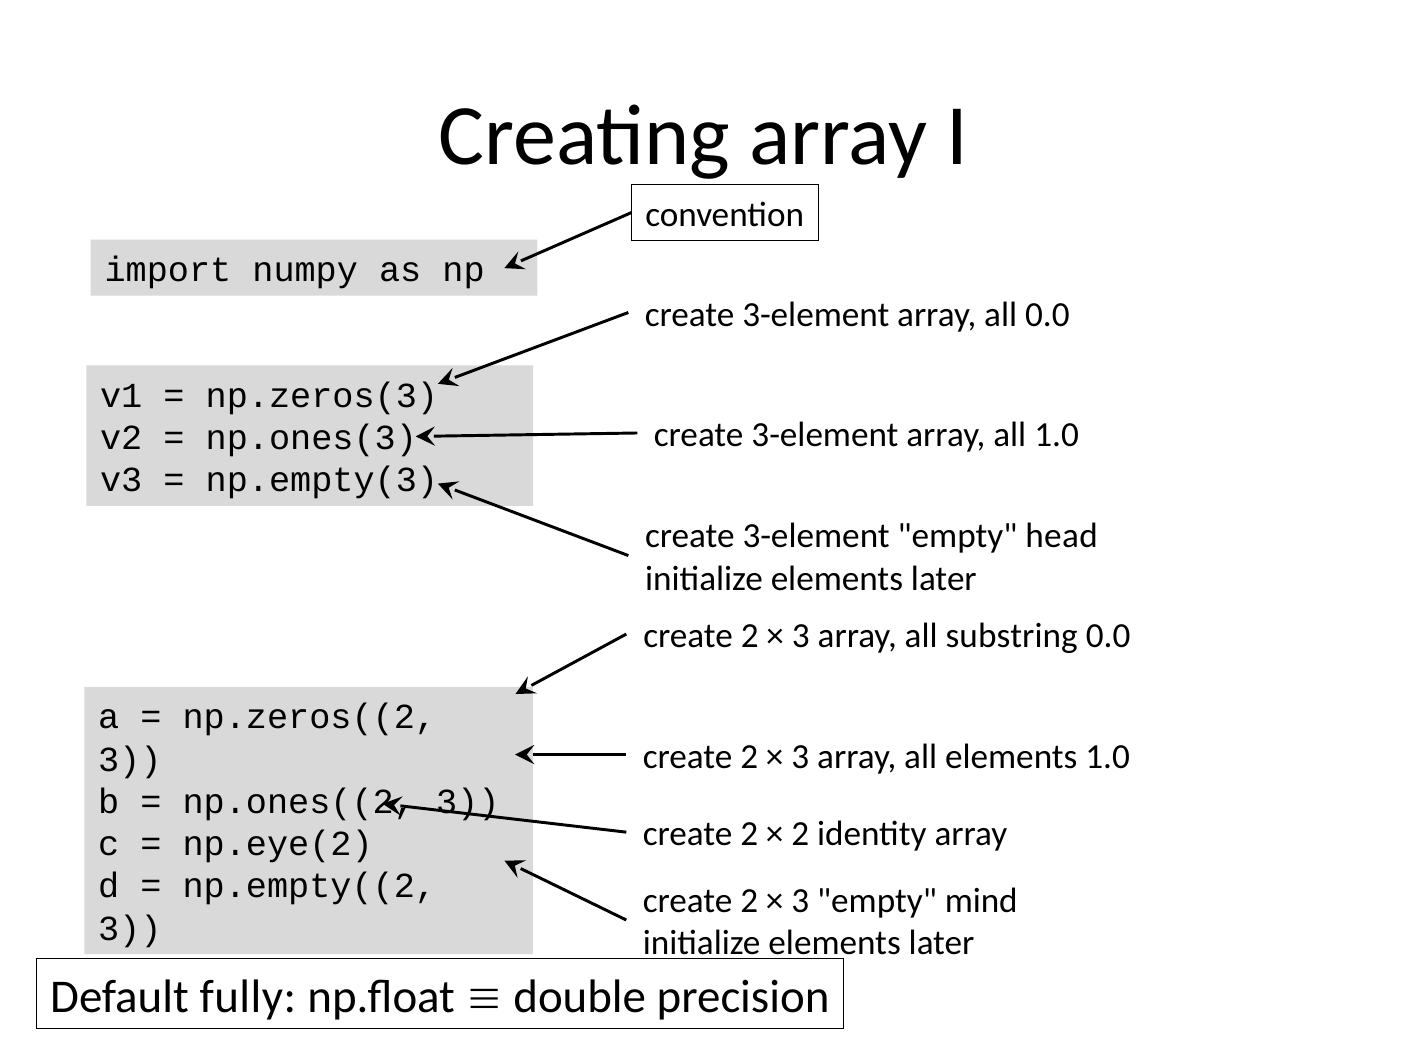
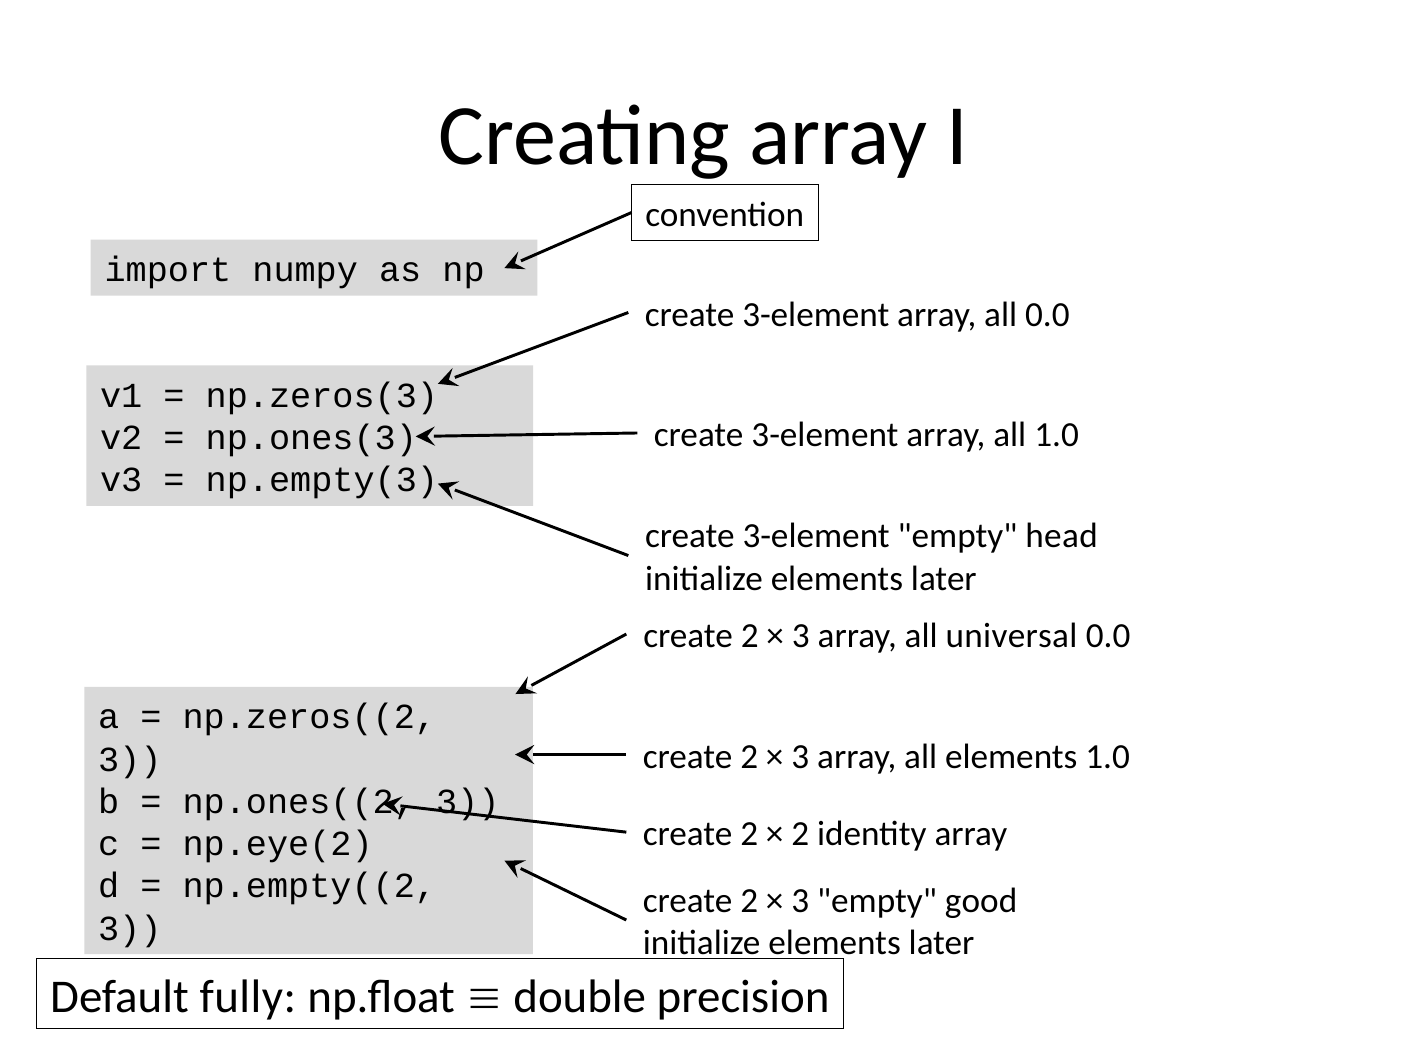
substring: substring -> universal
mind: mind -> good
